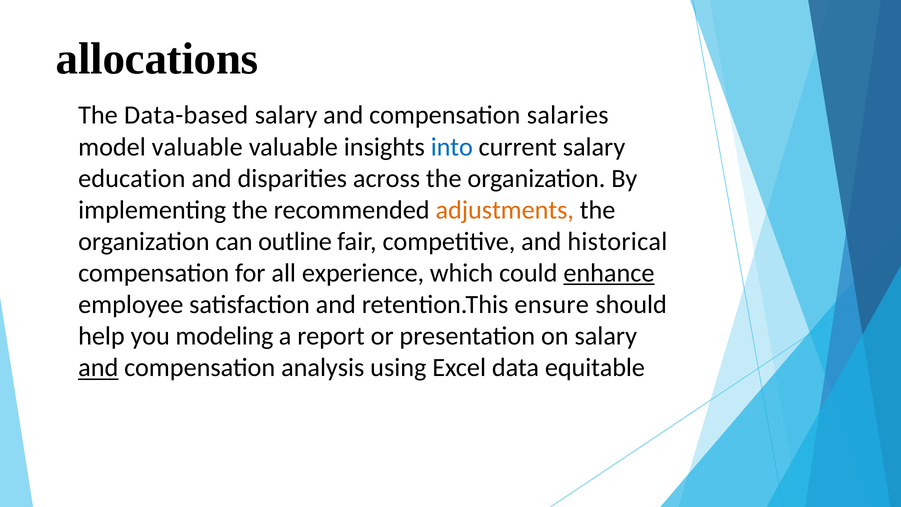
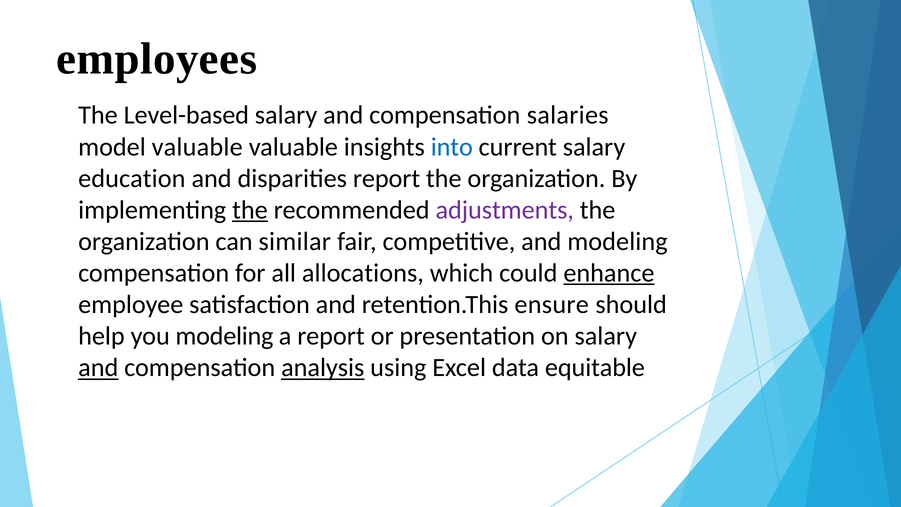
allocations: allocations -> employees
Data-based: Data-based -> Level-based
disparities across: across -> report
the at (250, 210) underline: none -> present
adjustments colour: orange -> purple
outline: outline -> similar
and historical: historical -> modeling
experience: experience -> allocations
analysis underline: none -> present
